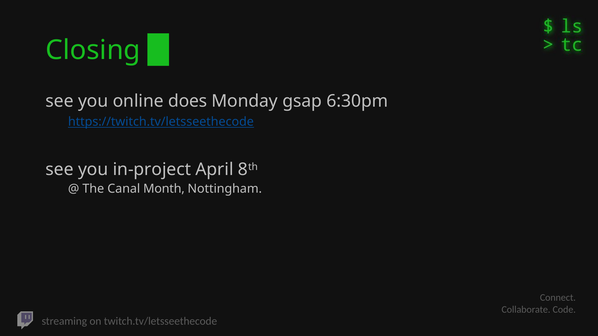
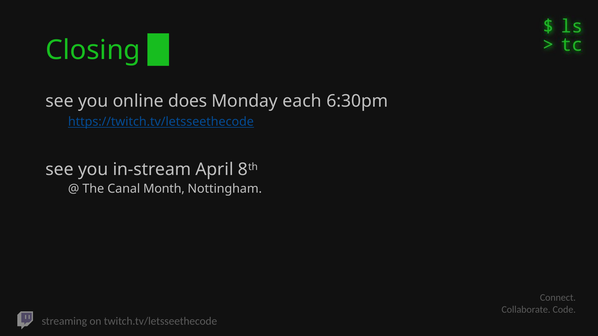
gsap: gsap -> each
in-project: in-project -> in-stream
